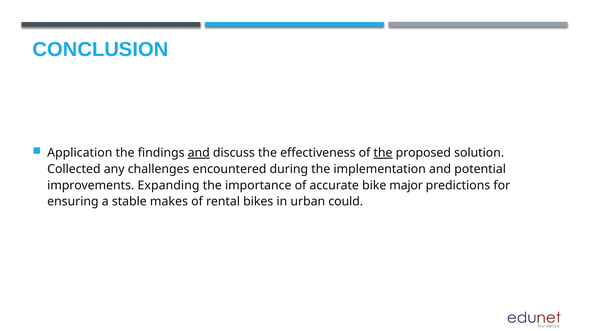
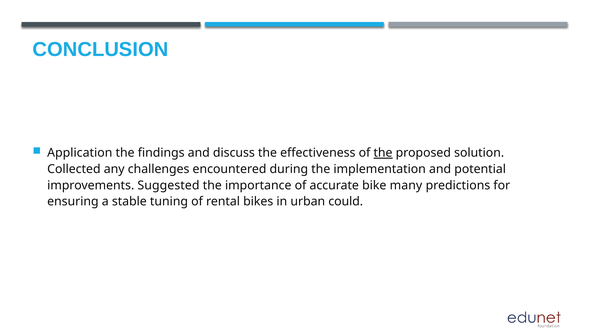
and at (199, 153) underline: present -> none
Expanding: Expanding -> Suggested
major: major -> many
makes: makes -> tuning
